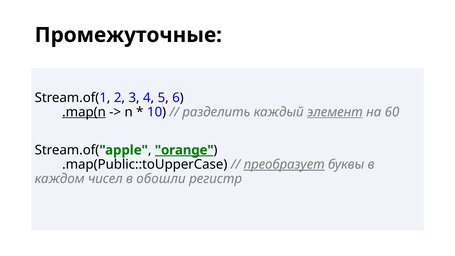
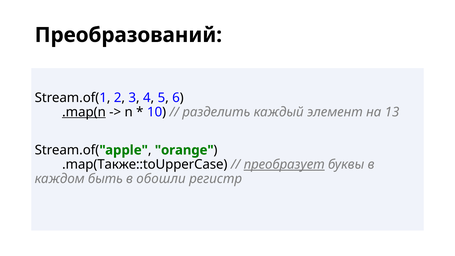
Промежуточные: Промежуточные -> Преобразований
элемент underline: present -> none
60: 60 -> 13
orange underline: present -> none
.map(Public::toUpperCase: .map(Public::toUpperCase -> .map(Также::toUpperCase
чисел: чисел -> быть
